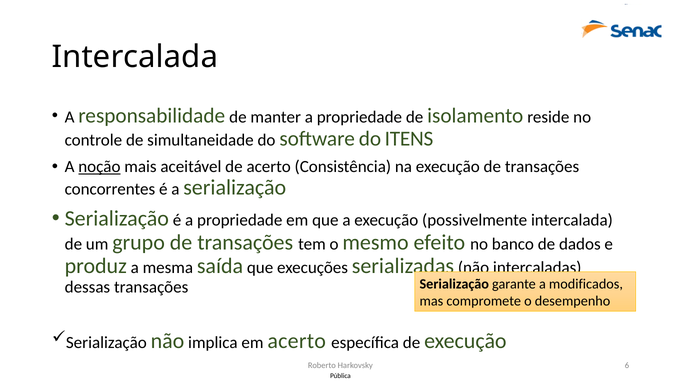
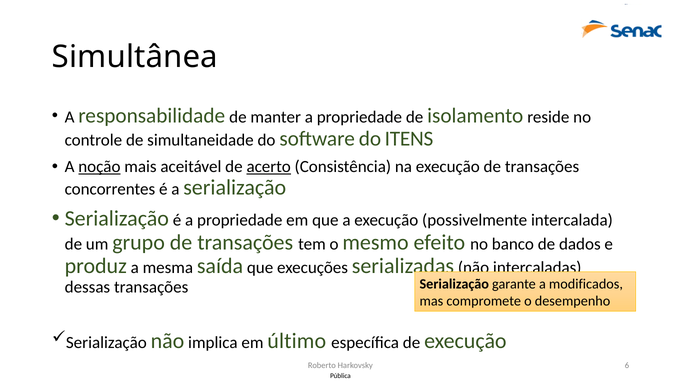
Intercalada at (135, 57): Intercalada -> Simultânea
acerto at (269, 167) underline: none -> present
em acerto: acerto -> último
